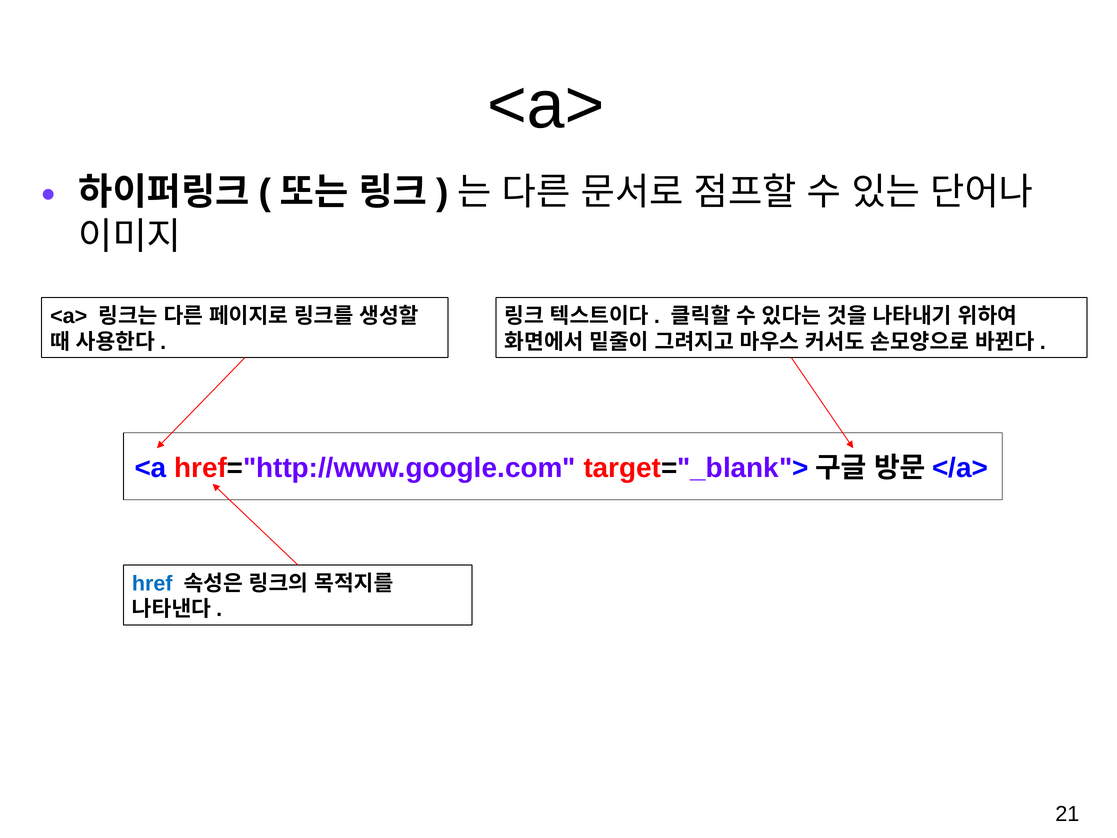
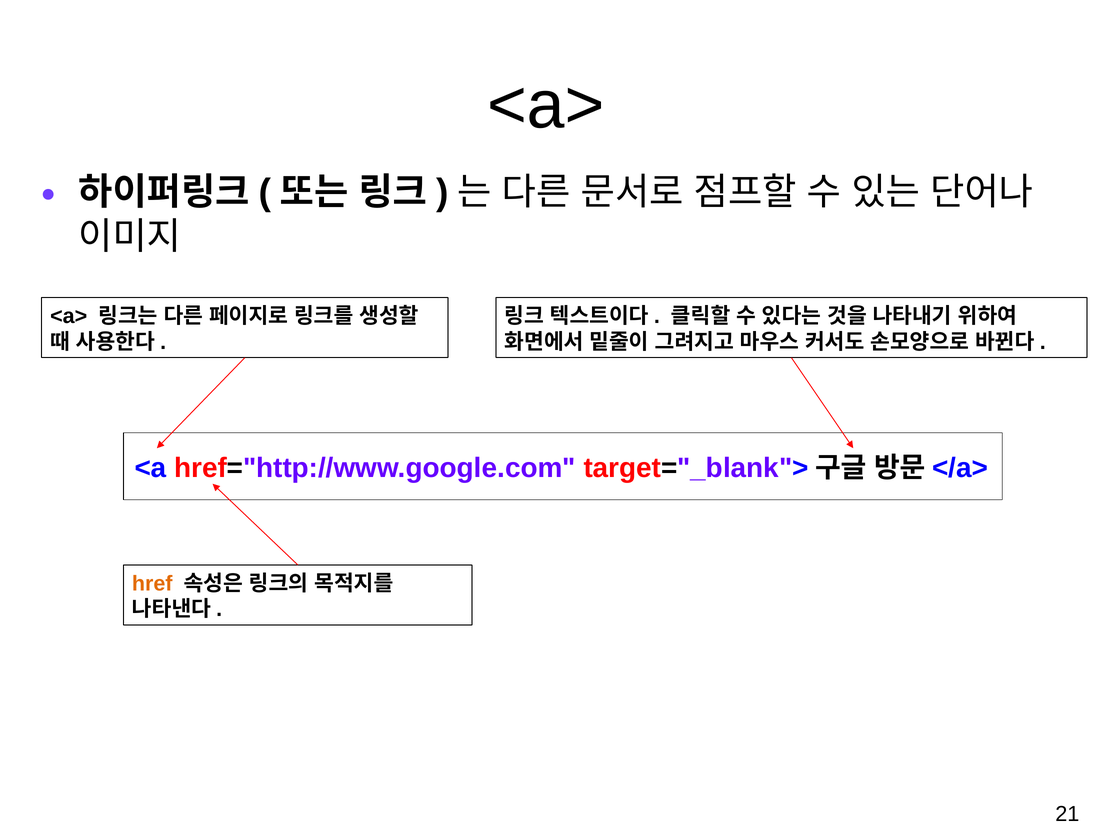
href colour: blue -> orange
